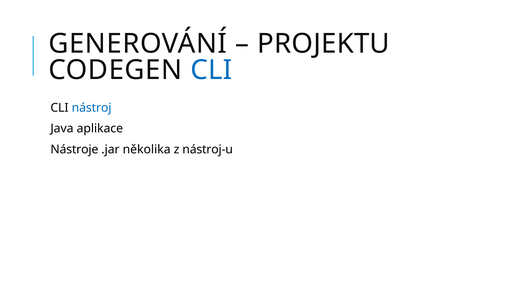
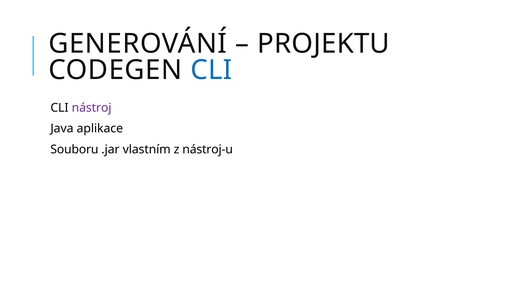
nástroj colour: blue -> purple
Nástroje: Nástroje -> Souboru
několika: několika -> vlastním
